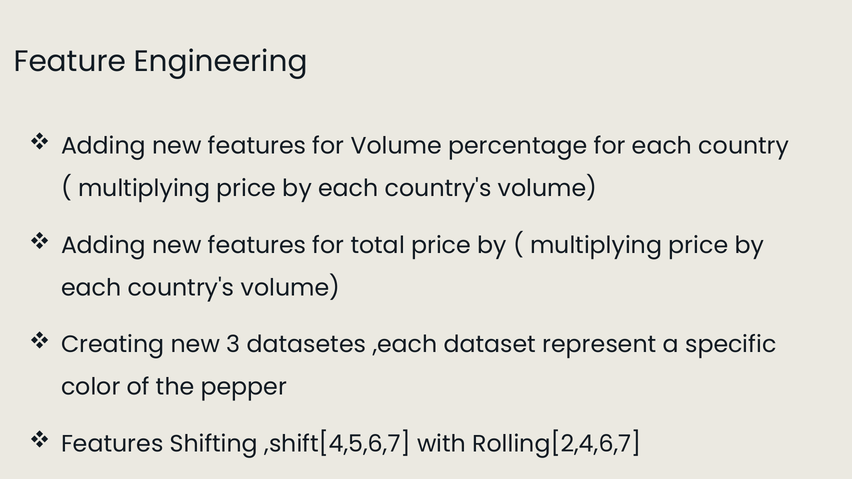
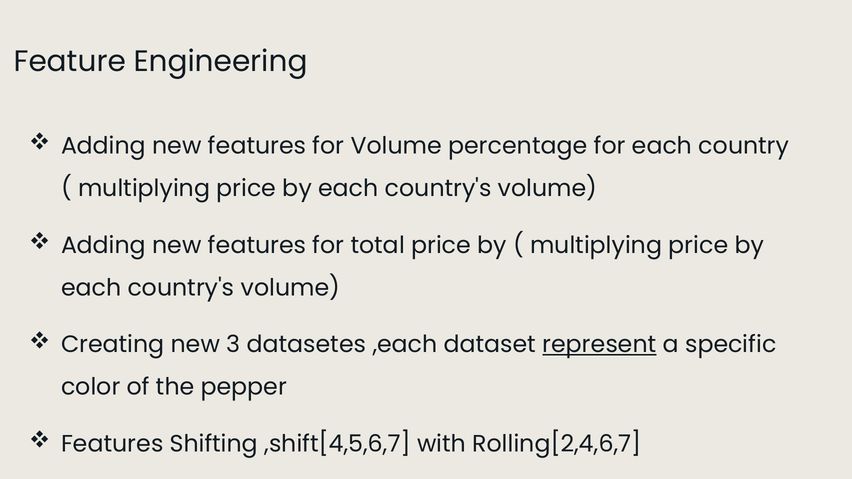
represent underline: none -> present
